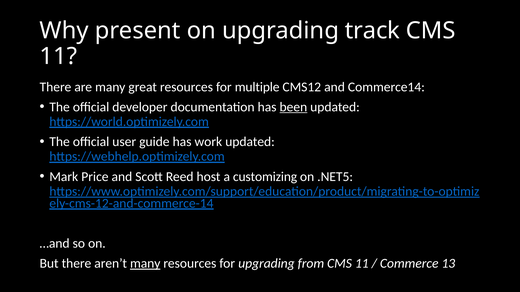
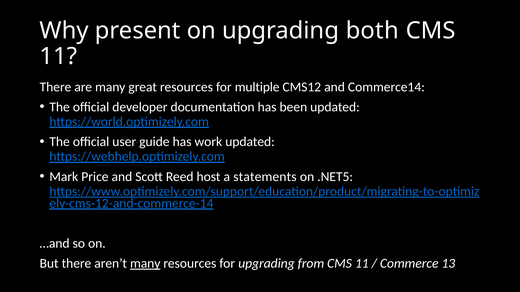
track: track -> both
been underline: present -> none
customizing: customizing -> statements
